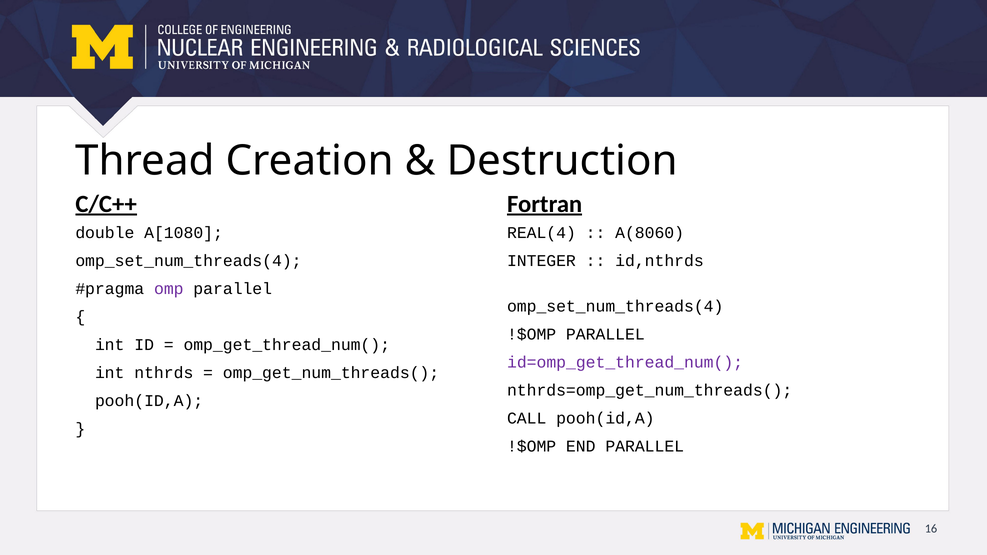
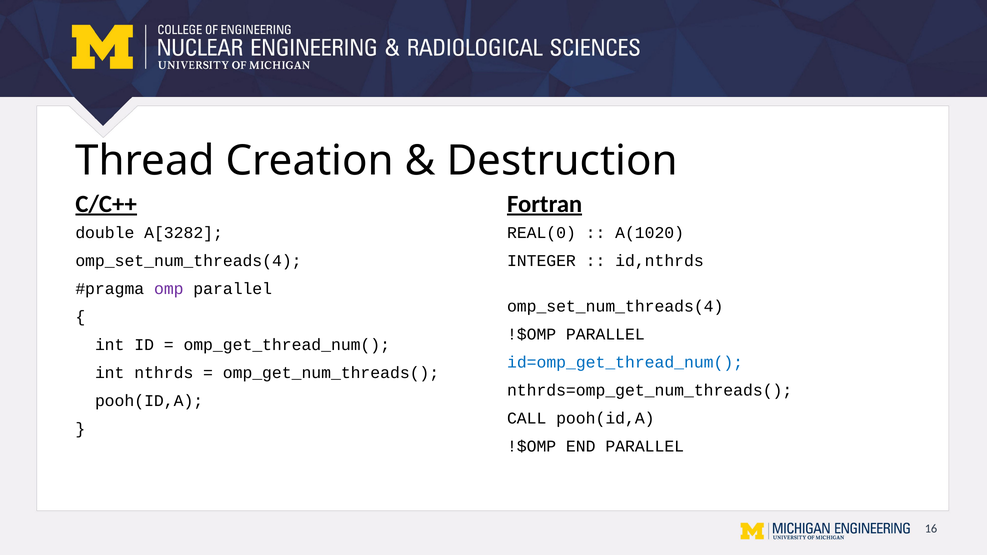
A[1080: A[1080 -> A[3282
REAL(4: REAL(4 -> REAL(0
A(8060: A(8060 -> A(1020
id=omp_get_thread_num( colour: purple -> blue
